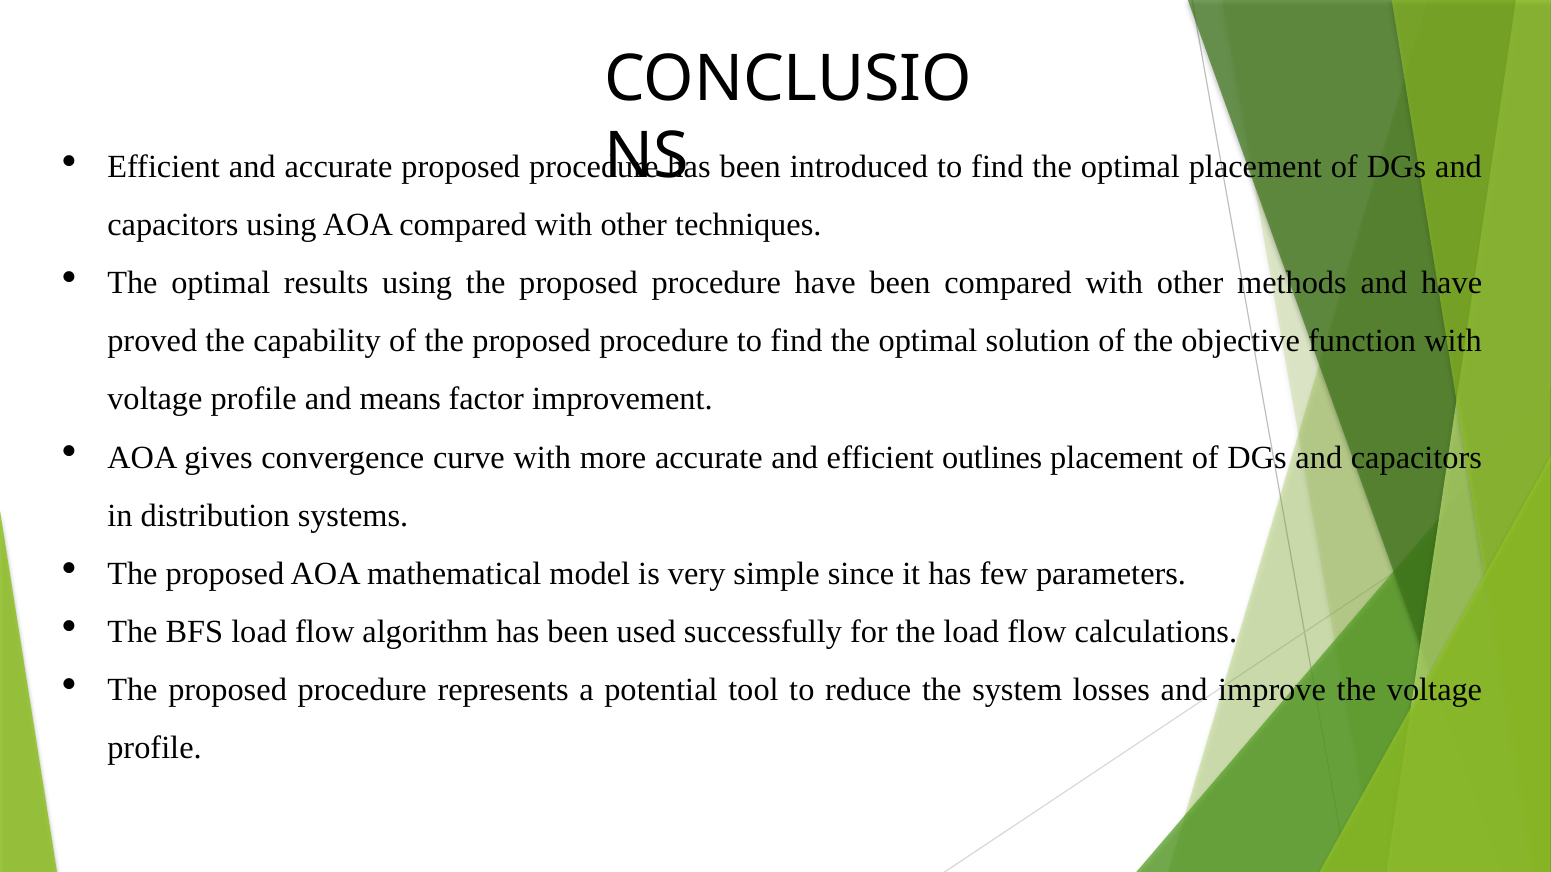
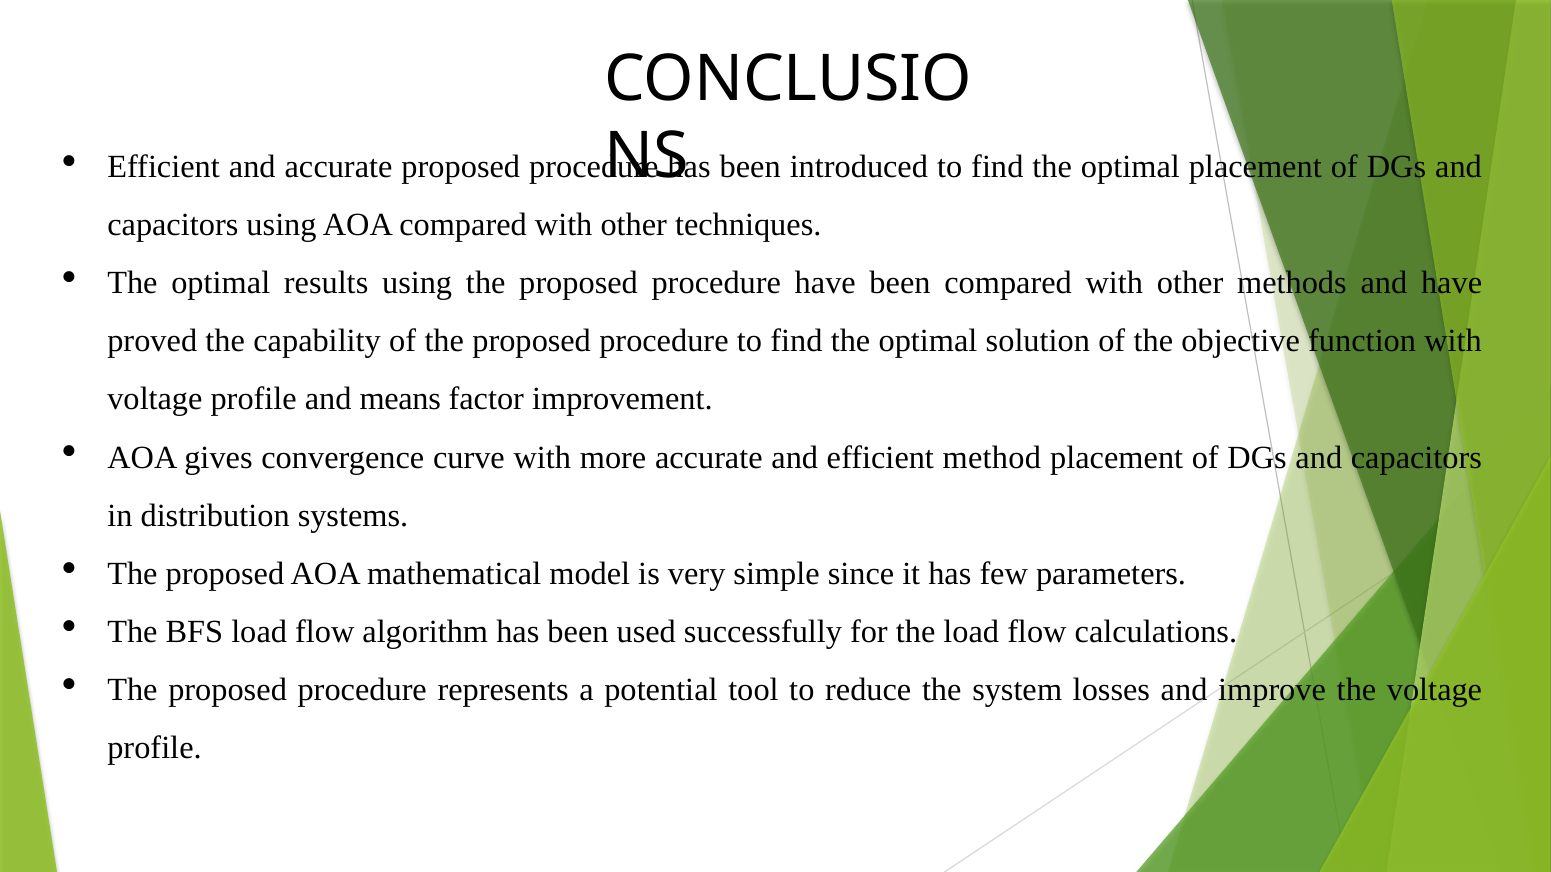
outlines: outlines -> method
